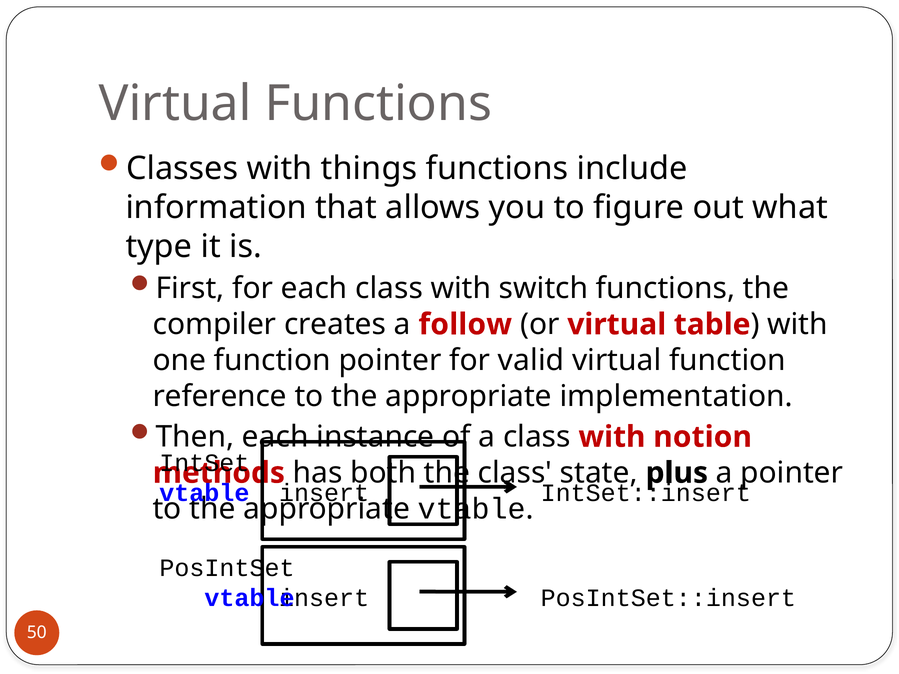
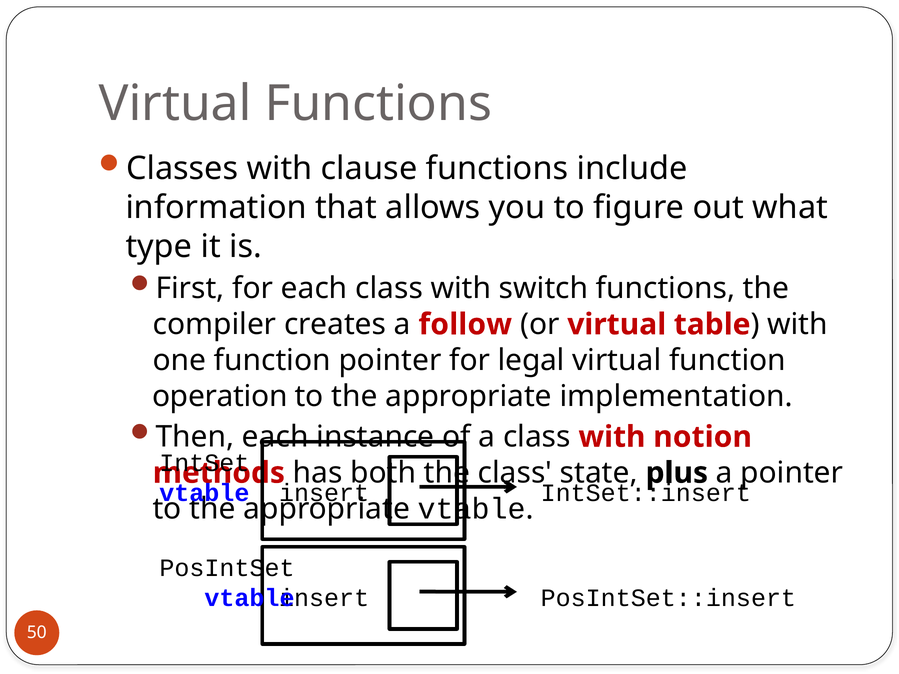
things: things -> clause
valid: valid -> legal
reference: reference -> operation
